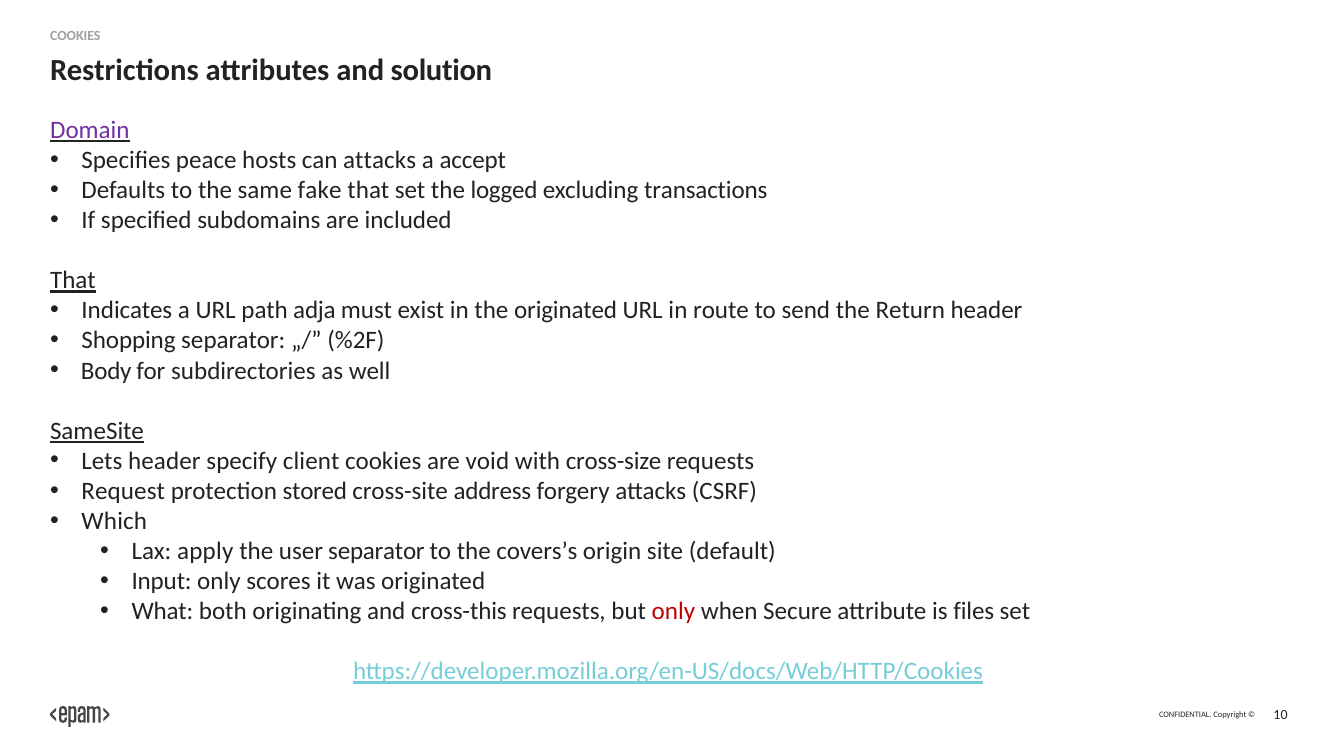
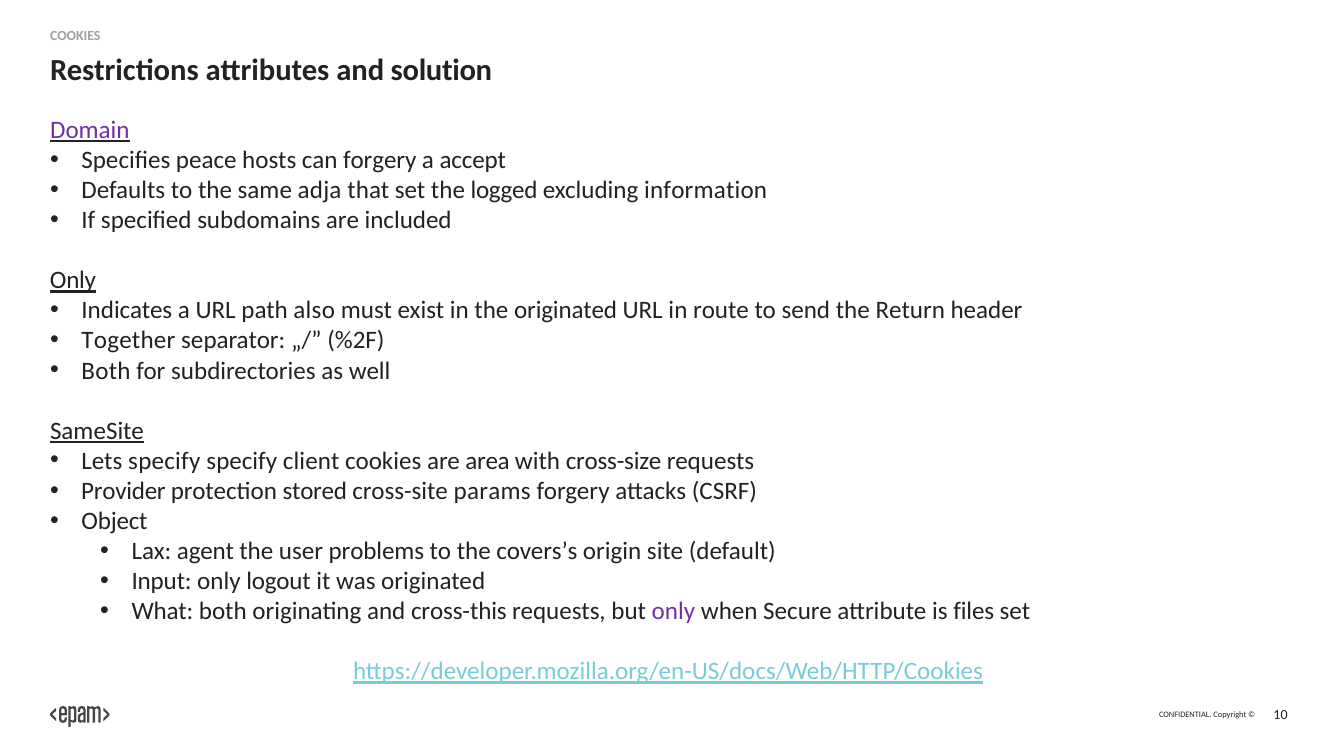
can attacks: attacks -> forgery
fake: fake -> adja
transactions: transactions -> information
That at (73, 281): That -> Only
adja: adja -> also
Shopping: Shopping -> Together
Body at (106, 371): Body -> Both
Lets header: header -> specify
void: void -> area
Request: Request -> Provider
address: address -> params
Which: Which -> Object
apply: apply -> agent
user separator: separator -> problems
scores: scores -> logout
only at (673, 611) colour: red -> purple
